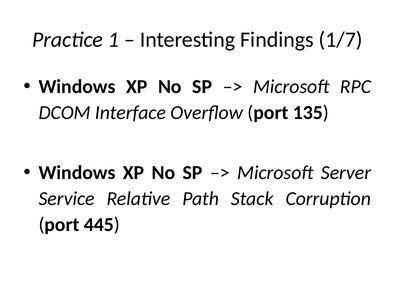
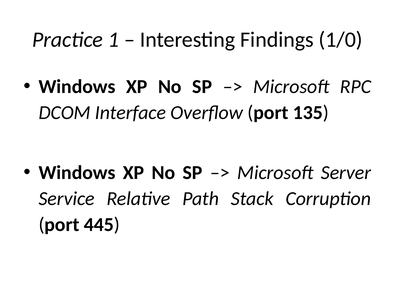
1/7: 1/7 -> 1/0
